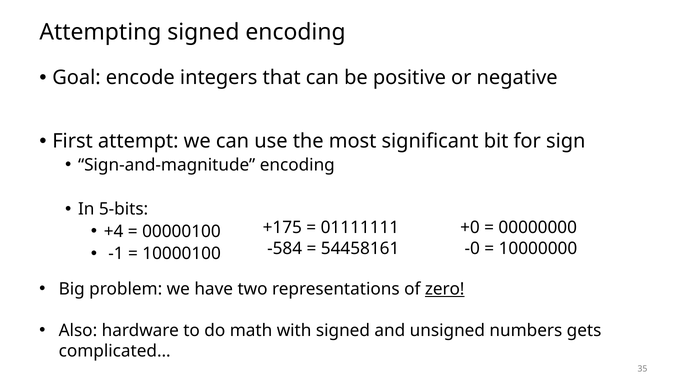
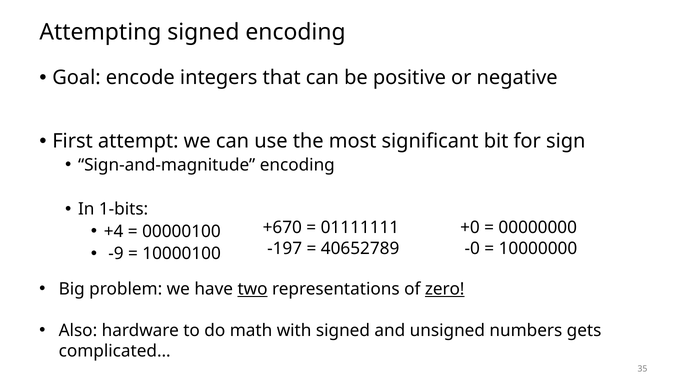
5-bits: 5-bits -> 1-bits
+175: +175 -> +670
-584: -584 -> -197
54458161: 54458161 -> 40652789
-1: -1 -> -9
two underline: none -> present
